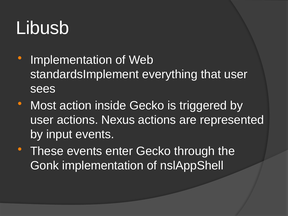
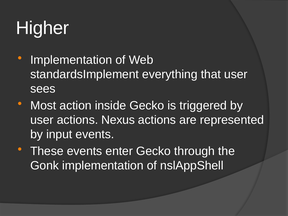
Libusb: Libusb -> Higher
